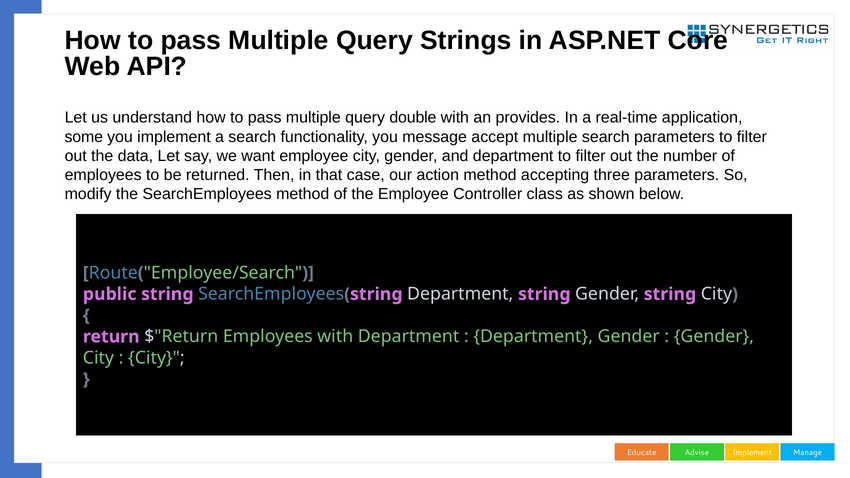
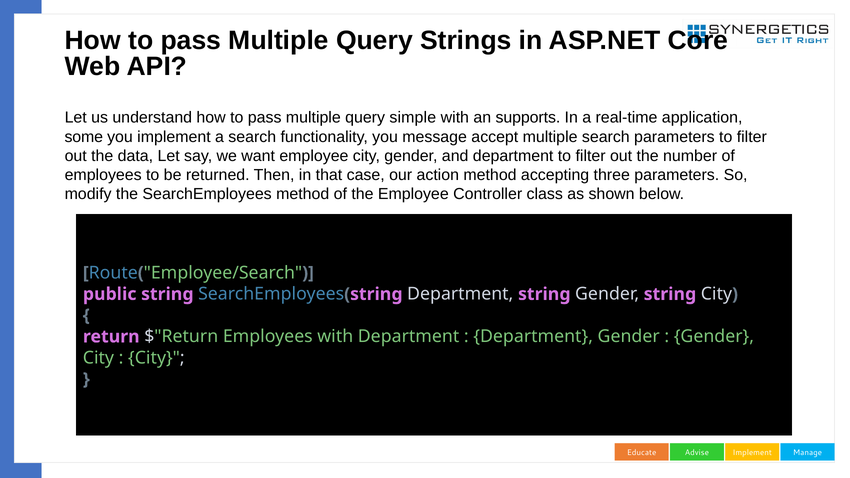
double: double -> simple
provides: provides -> supports
